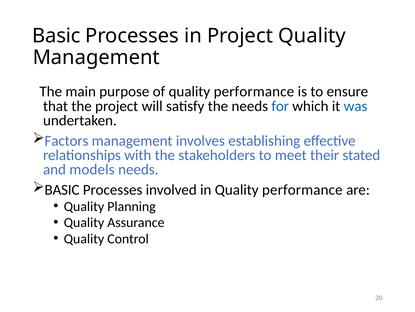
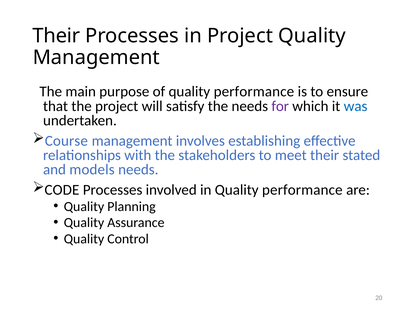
Basic at (56, 36): Basic -> Their
for colour: blue -> purple
Factors: Factors -> Course
BASIC at (62, 189): BASIC -> CODE
